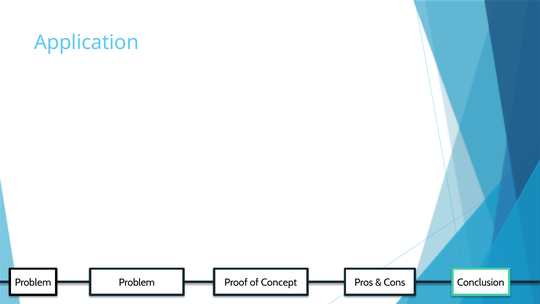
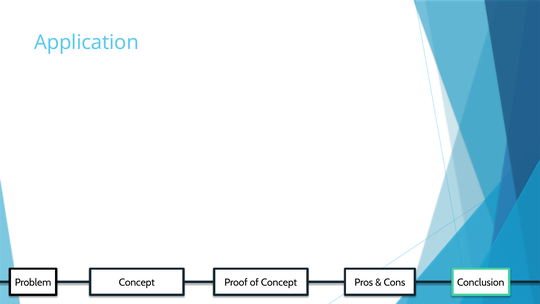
Problem Problem: Problem -> Concept
